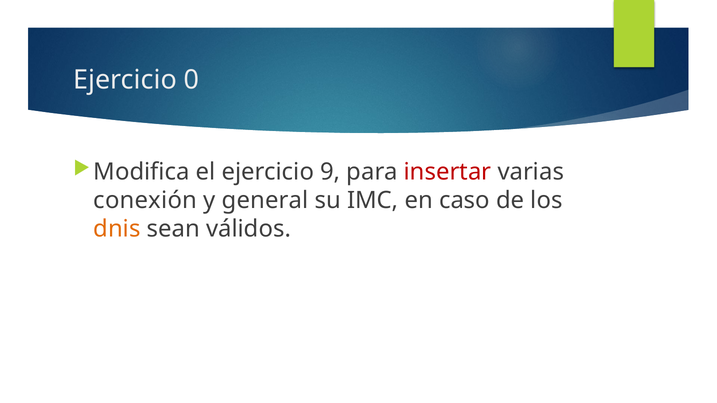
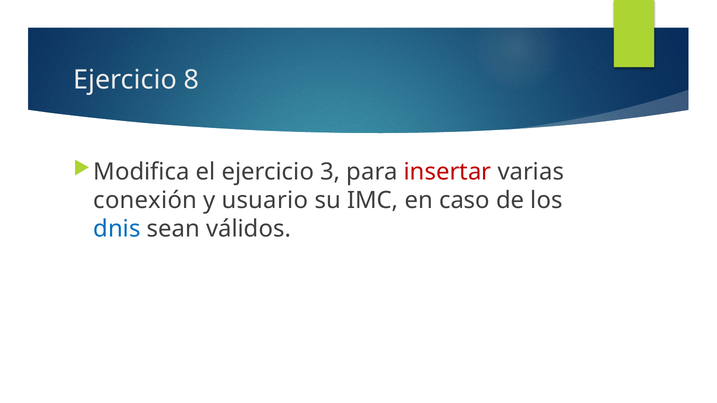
0: 0 -> 8
9: 9 -> 3
general: general -> usuario
dnis colour: orange -> blue
